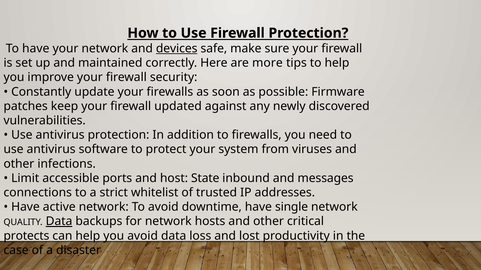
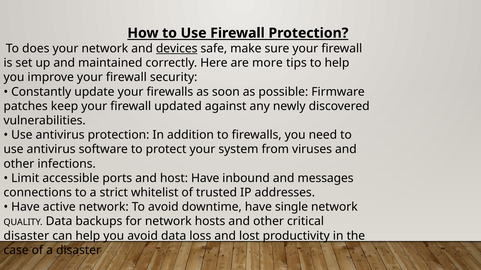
To have: have -> does
host State: State -> Have
Data at (59, 222) underline: present -> none
protects at (26, 236): protects -> disaster
